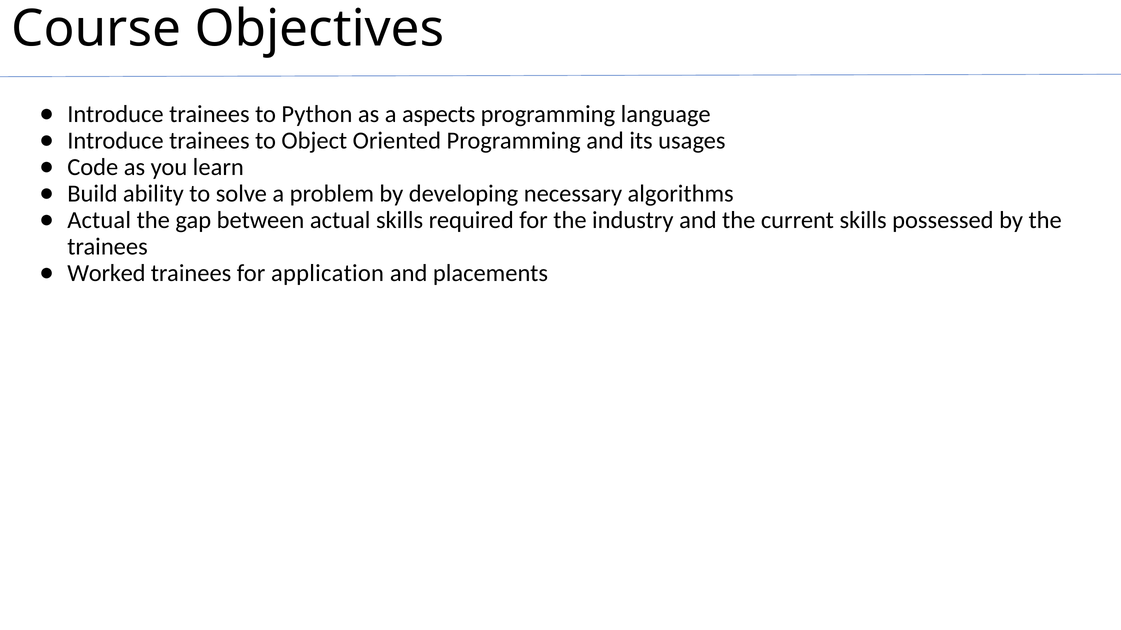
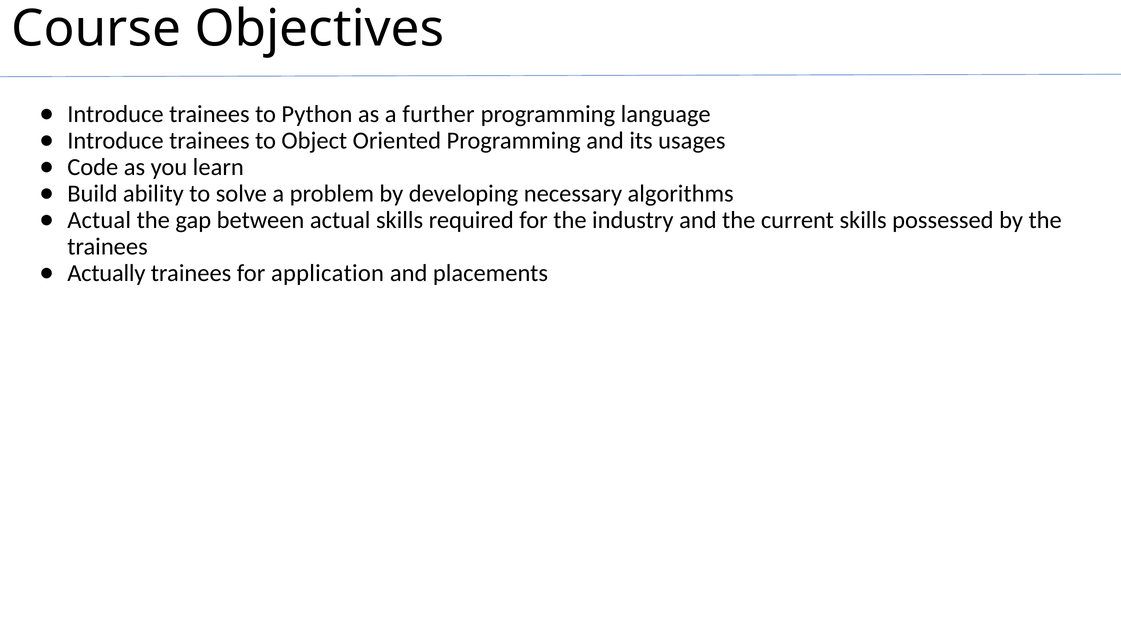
aspects: aspects -> further
Worked: Worked -> Actually
